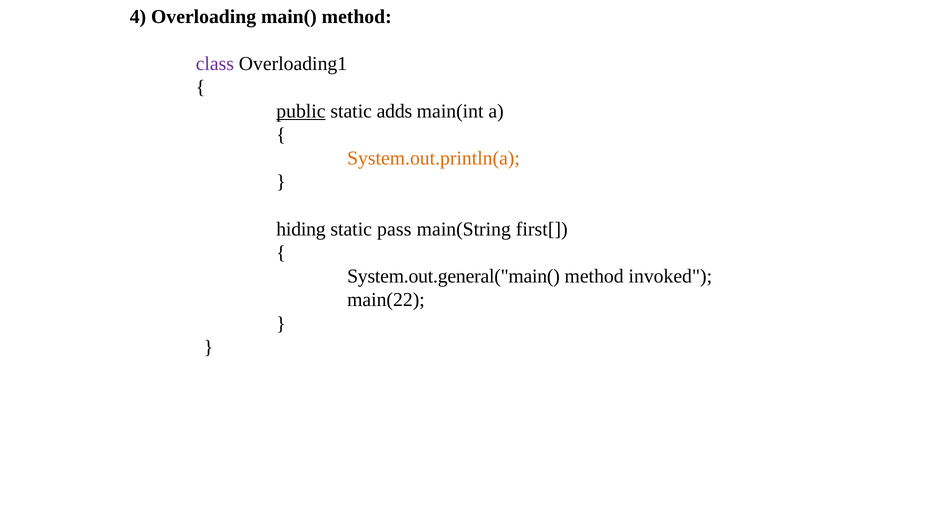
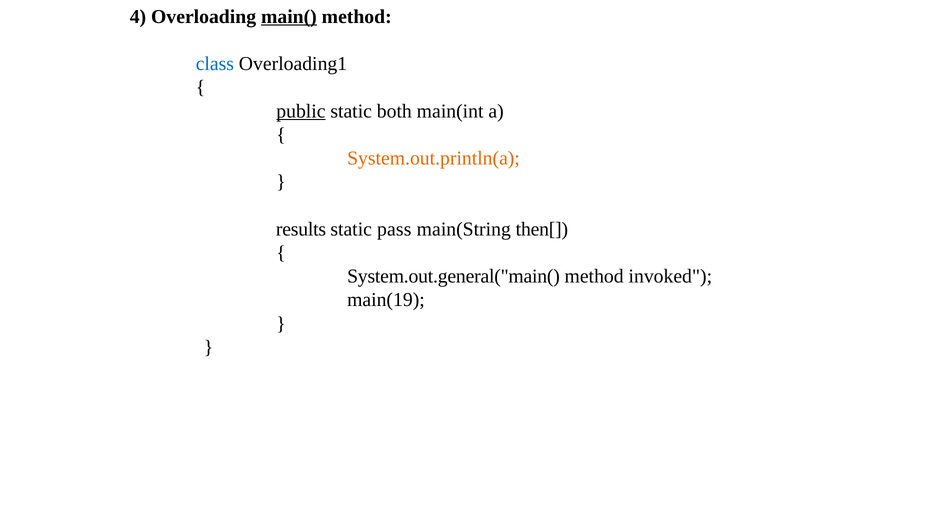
main( underline: none -> present
class colour: purple -> blue
adds: adds -> both
hiding: hiding -> results
first[: first[ -> then[
main(22: main(22 -> main(19
